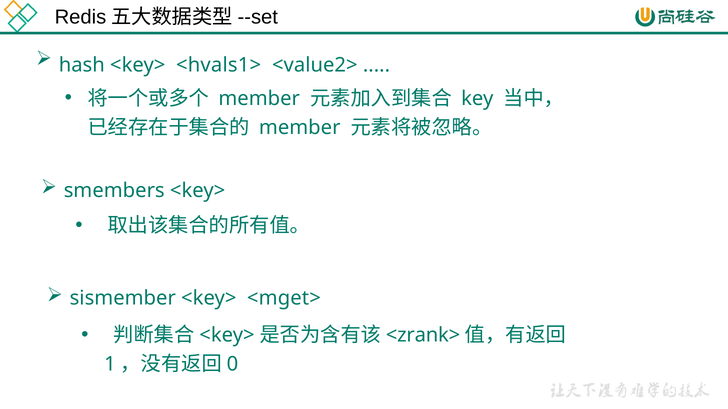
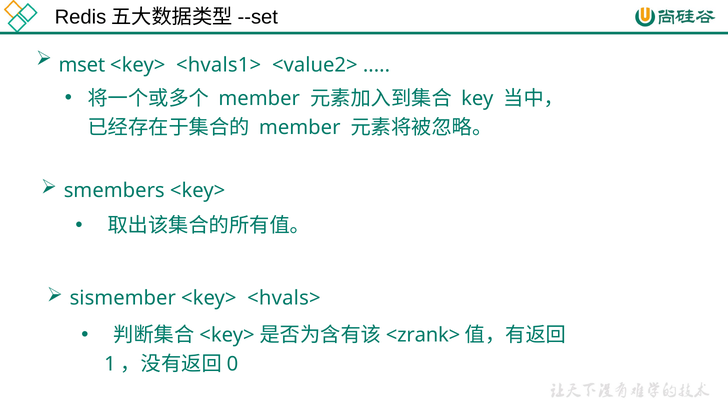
hash: hash -> mset
<mget>: <mget> -> <hvals>
